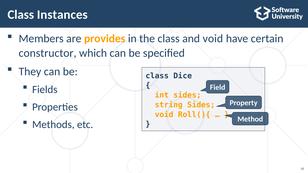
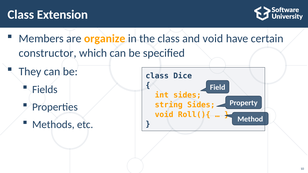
Instances: Instances -> Extension
provides: provides -> organize
